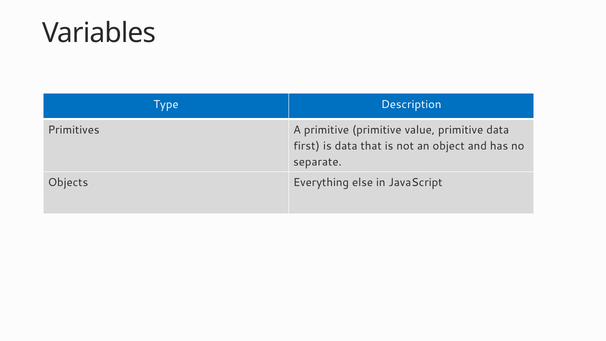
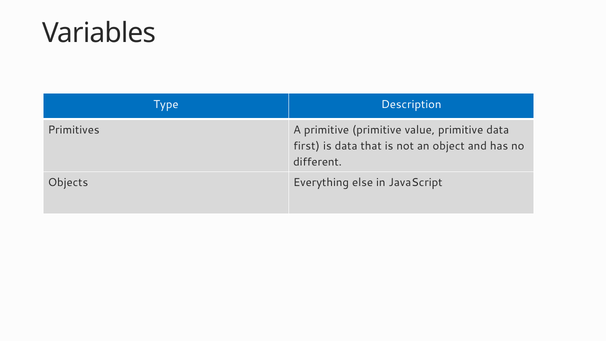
separate: separate -> different
